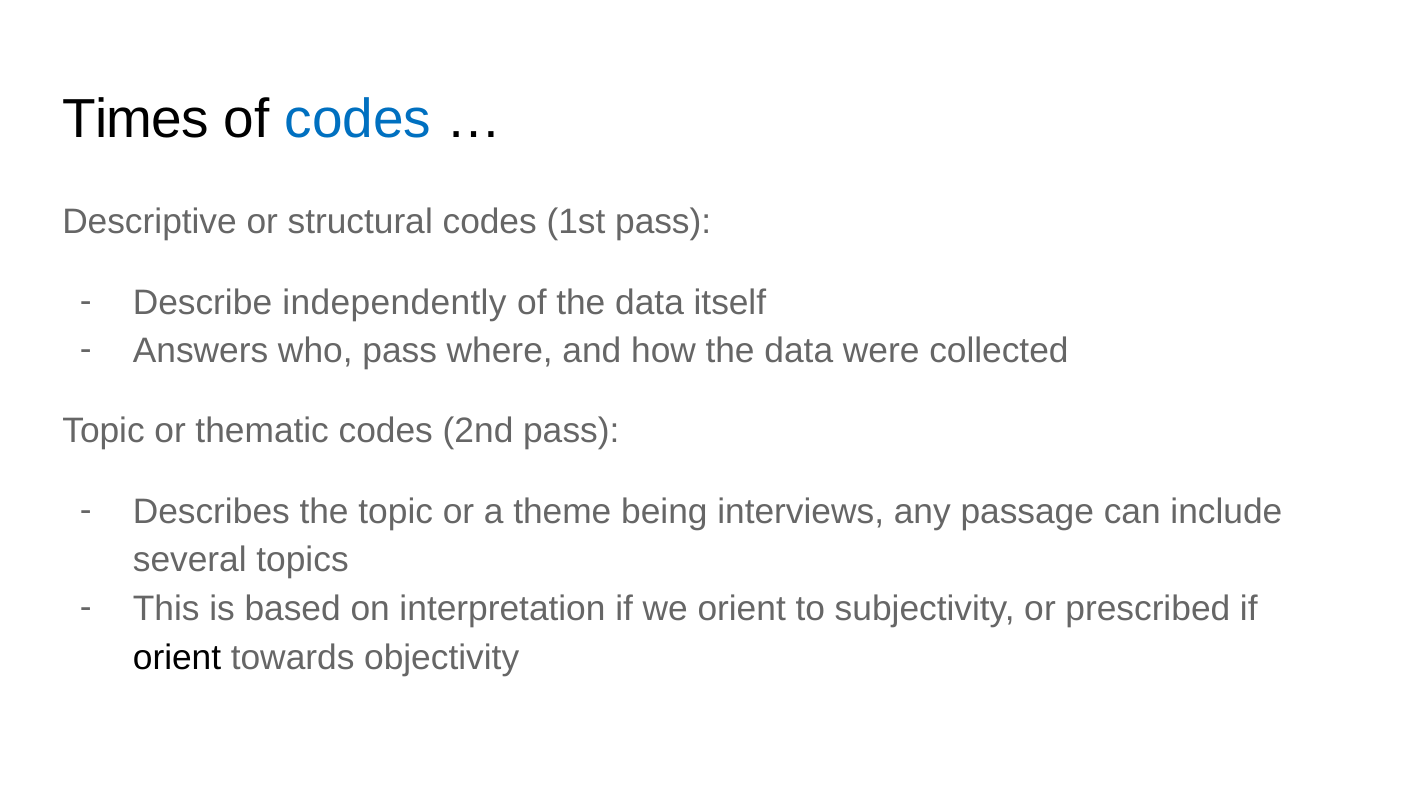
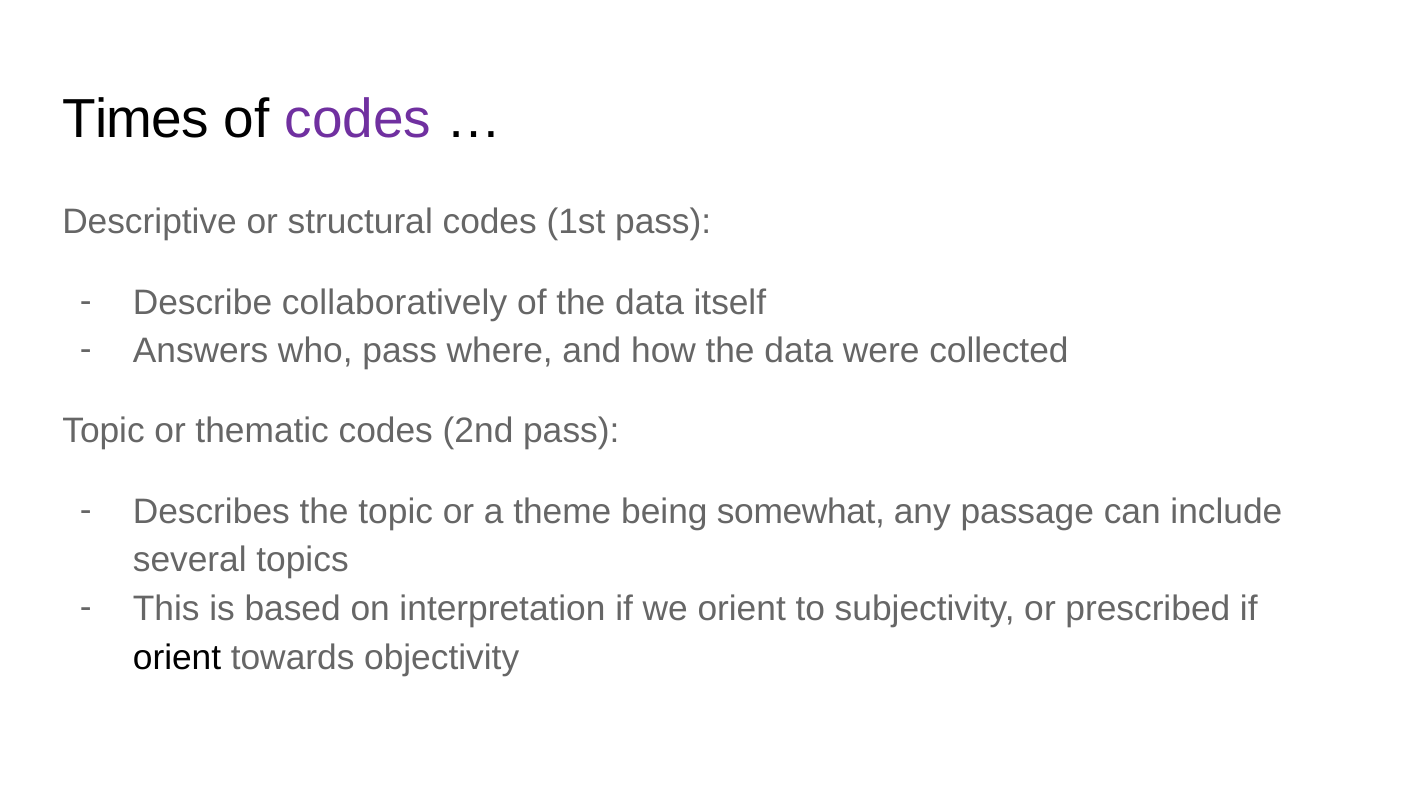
codes at (358, 120) colour: blue -> purple
independently: independently -> collaboratively
interviews: interviews -> somewhat
